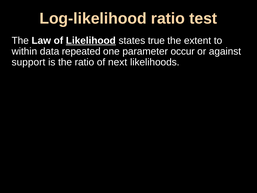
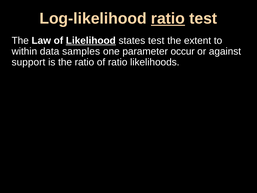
ratio at (168, 19) underline: none -> present
states true: true -> test
repeated: repeated -> samples
of next: next -> ratio
